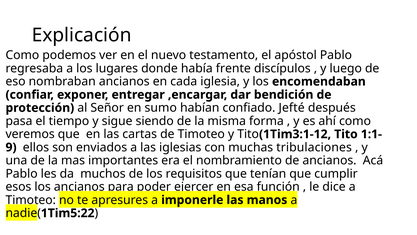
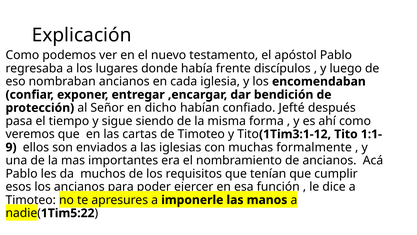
sumo: sumo -> dicho
tribulaciones: tribulaciones -> formalmente
